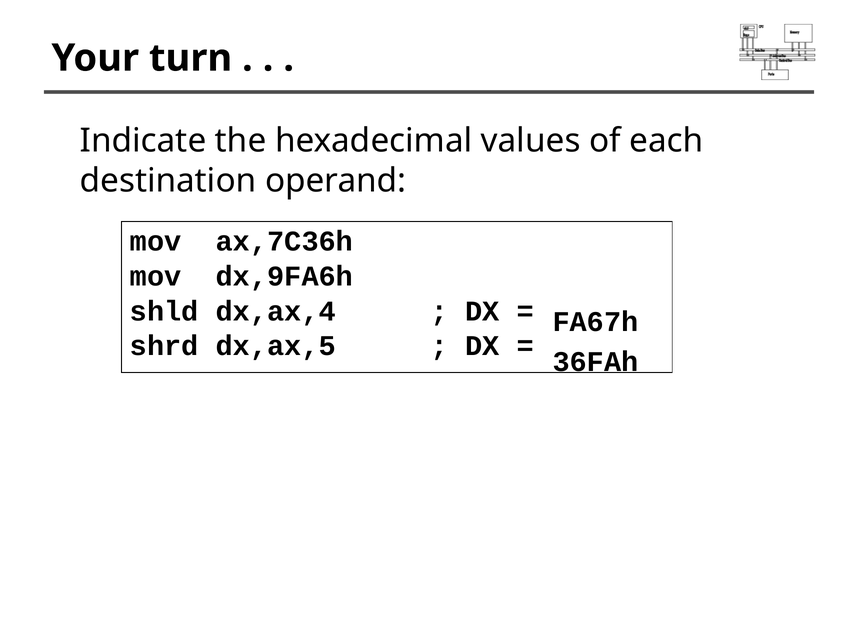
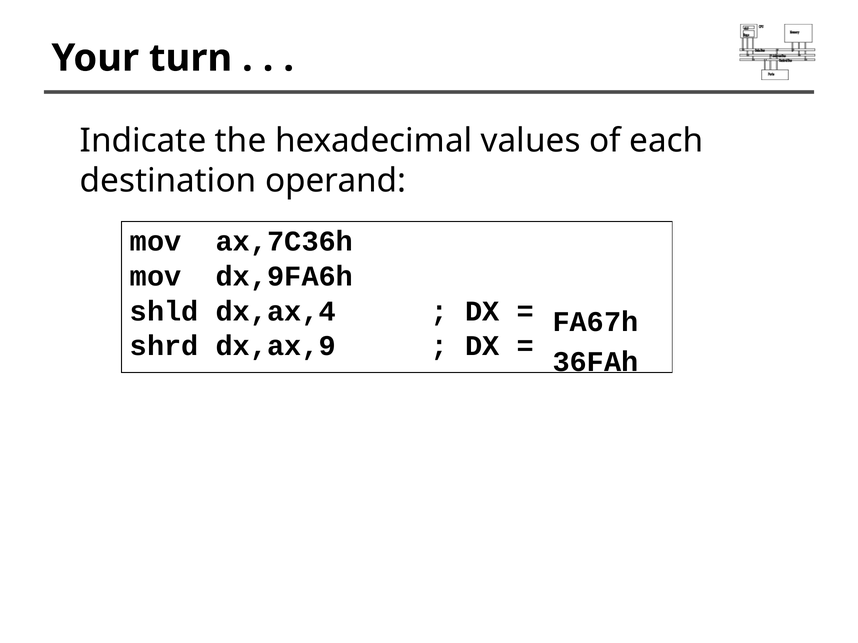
dx,ax,5: dx,ax,5 -> dx,ax,9
